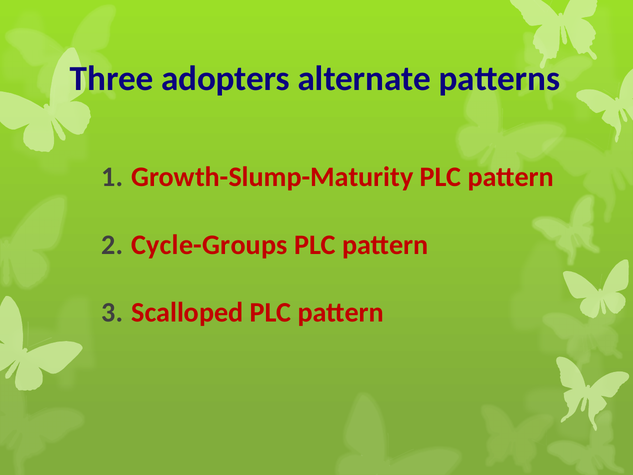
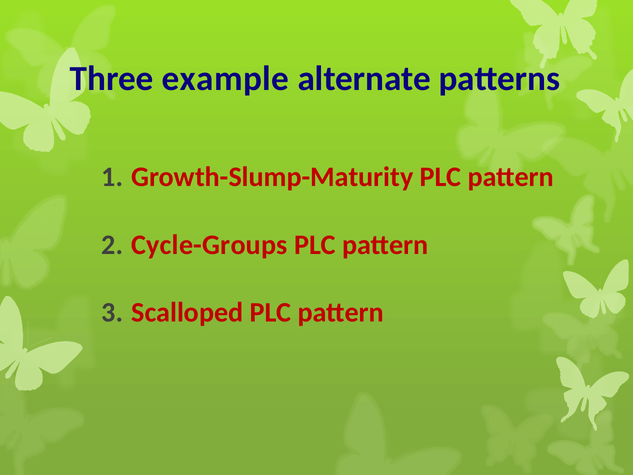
adopters: adopters -> example
